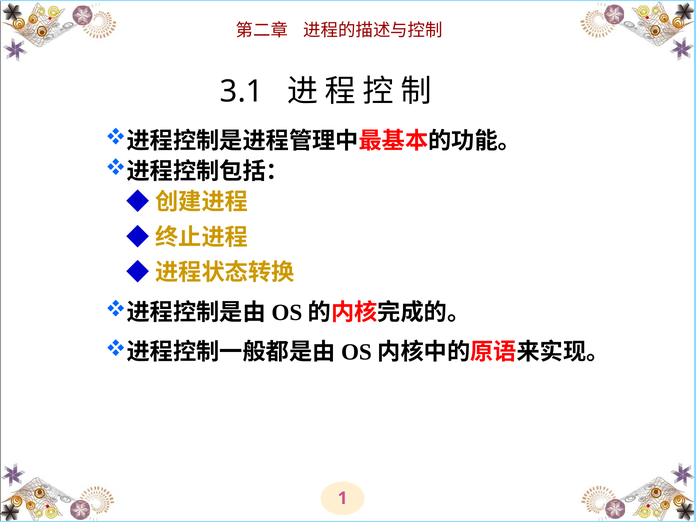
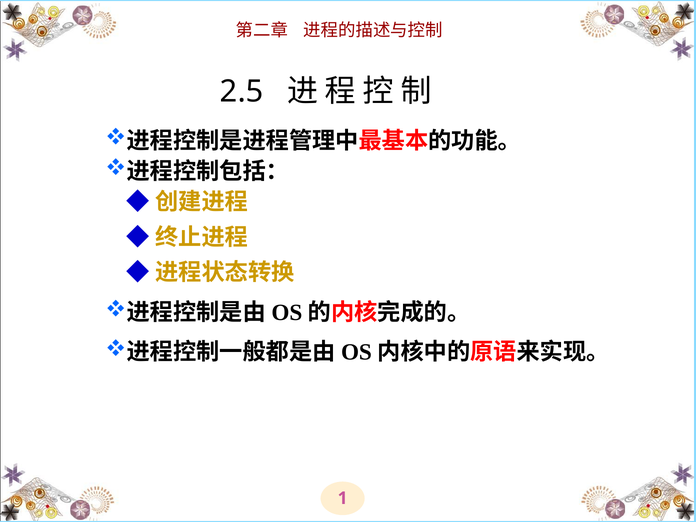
3.1: 3.1 -> 2.5
